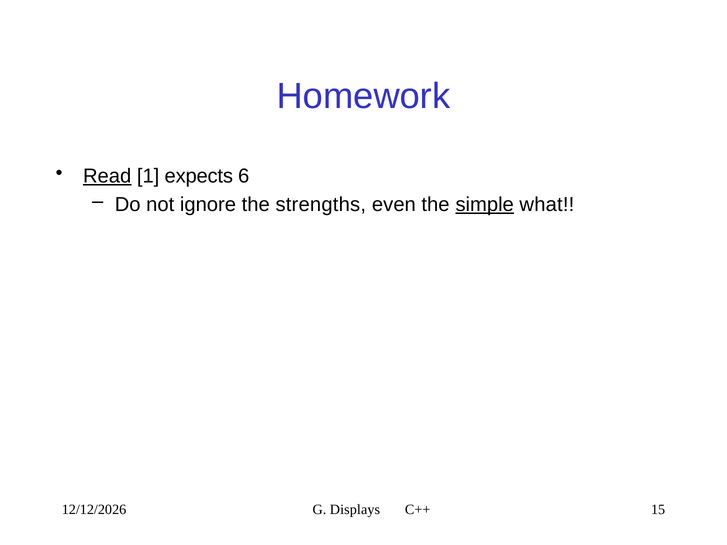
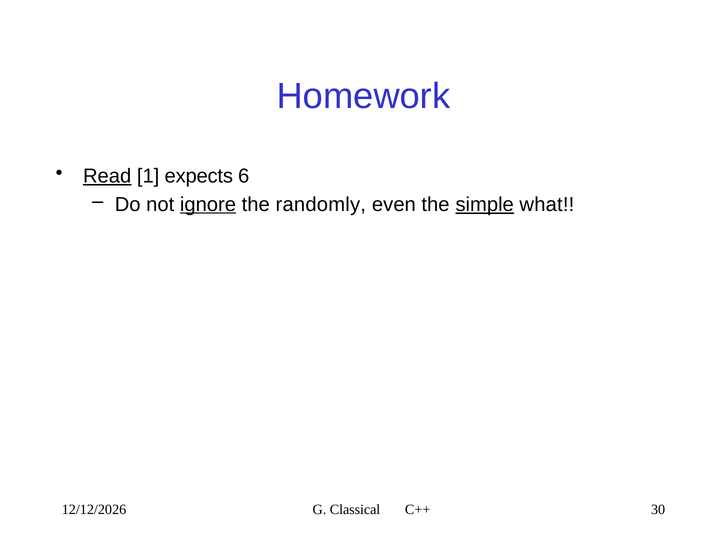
ignore underline: none -> present
strengths: strengths -> randomly
Displays: Displays -> Classical
15: 15 -> 30
